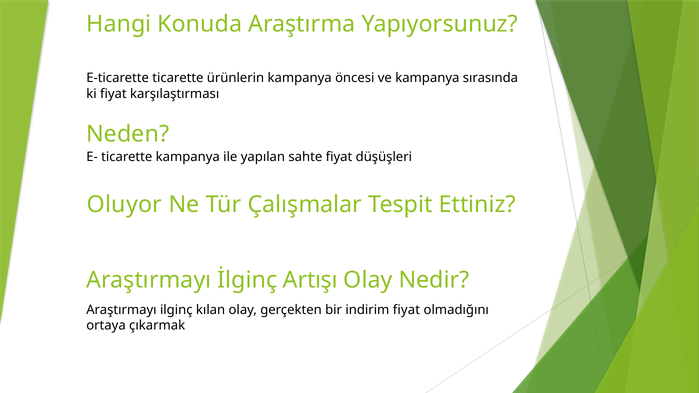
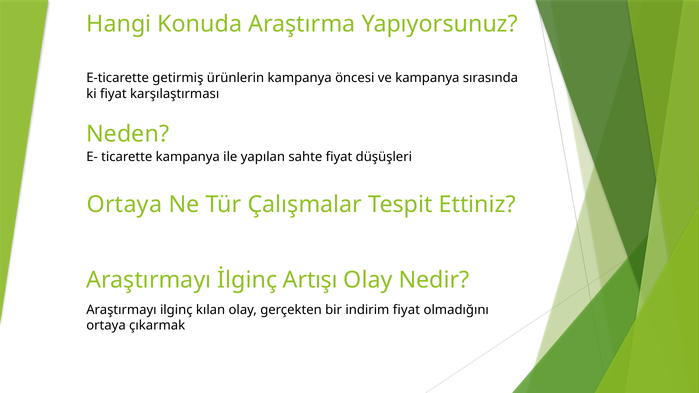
E-ticarette ticarette: ticarette -> getirmiş
Oluyor at (124, 204): Oluyor -> Ortaya
